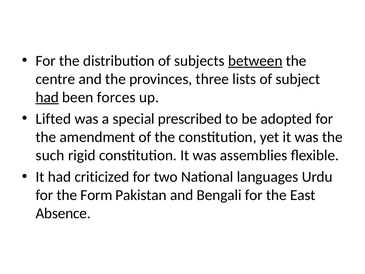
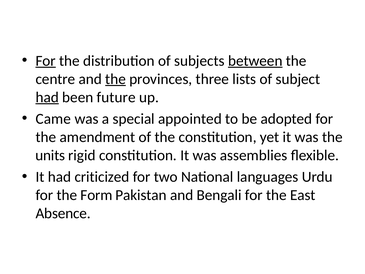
For at (46, 61) underline: none -> present
the at (116, 79) underline: none -> present
forces: forces -> future
Lifted: Lifted -> Came
prescribed: prescribed -> appointed
such: such -> units
